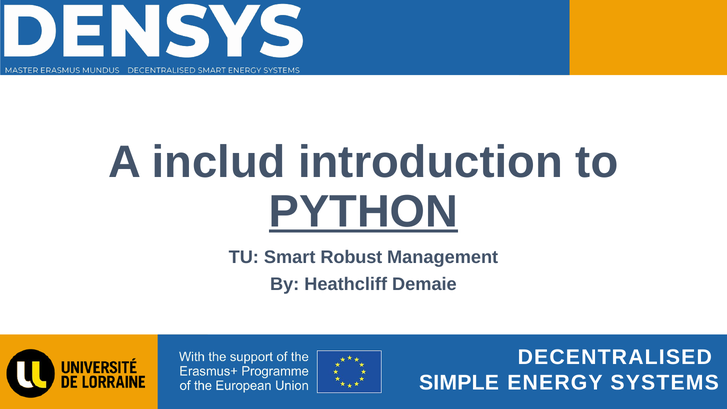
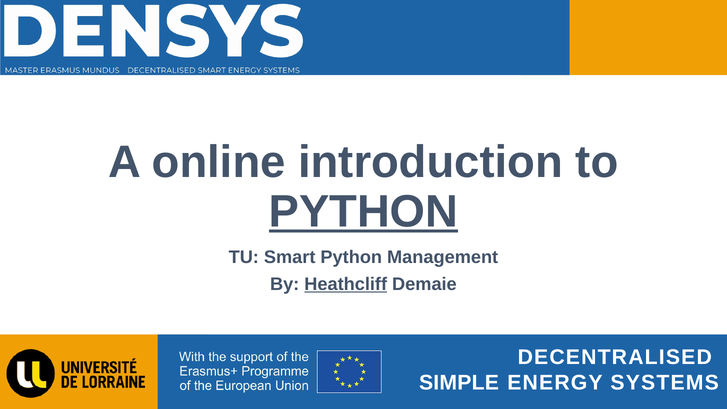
includ: includ -> online
Smart Robust: Robust -> Python
Heathcliff underline: none -> present
